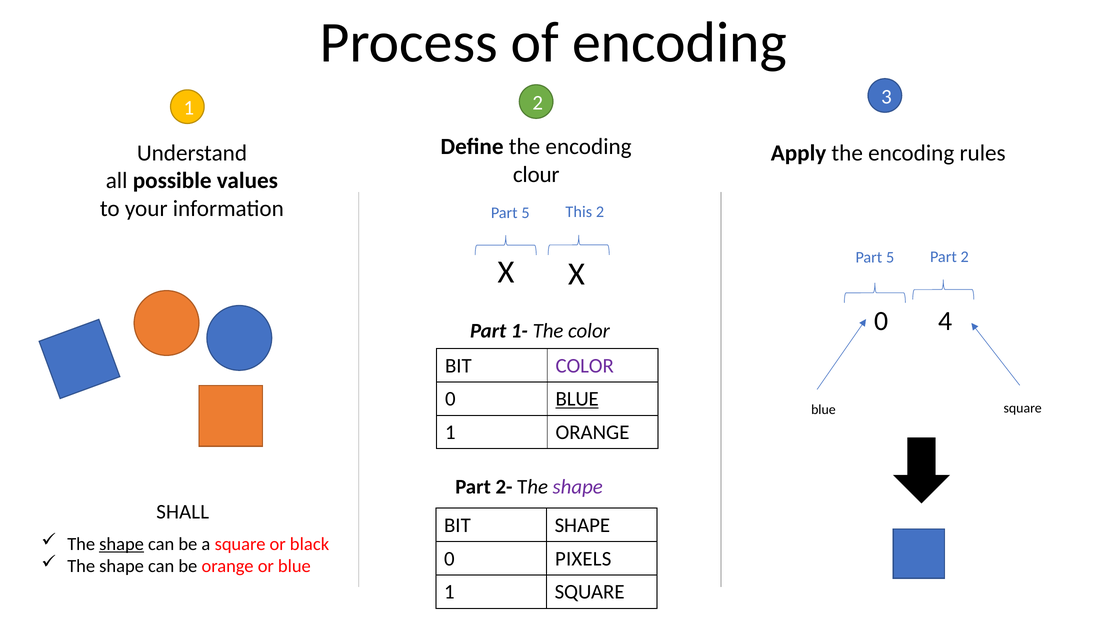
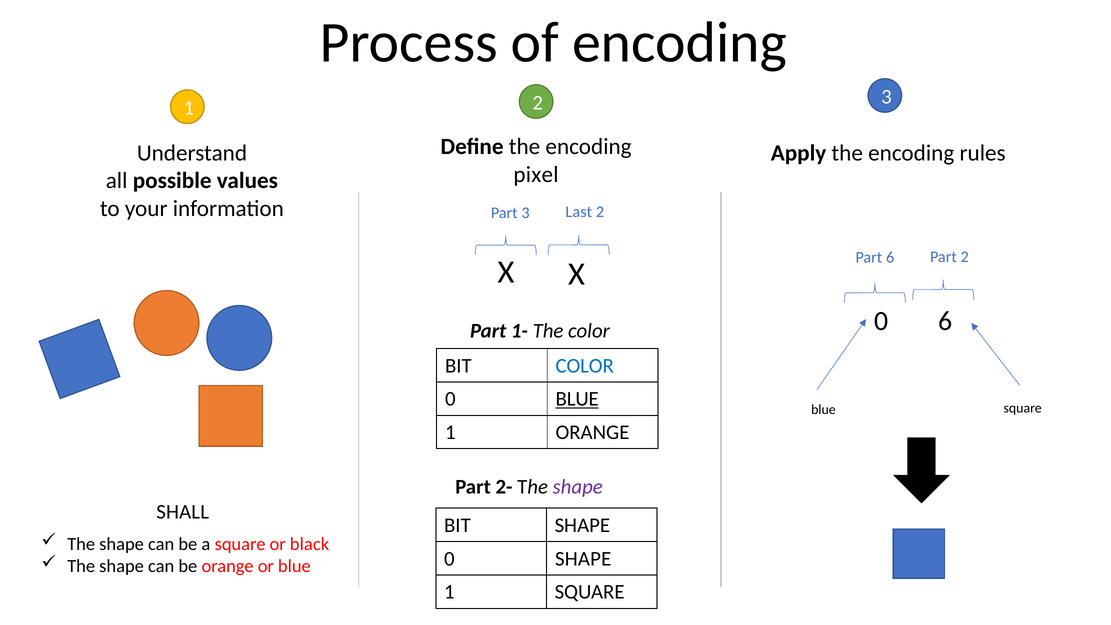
clour: clour -> pixel
This: This -> Last
5 at (525, 213): 5 -> 3
5 at (890, 257): 5 -> 6
0 4: 4 -> 6
COLOR at (585, 366) colour: purple -> blue
shape at (122, 544) underline: present -> none
0 PIXELS: PIXELS -> SHAPE
